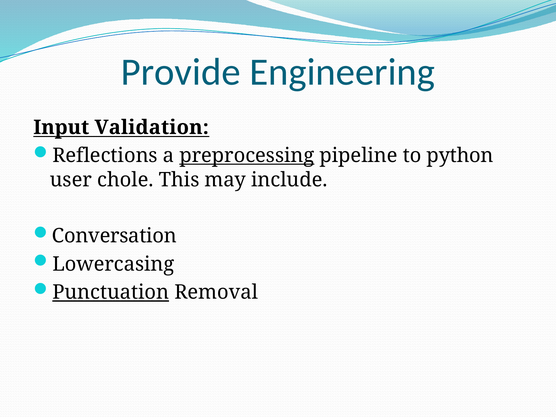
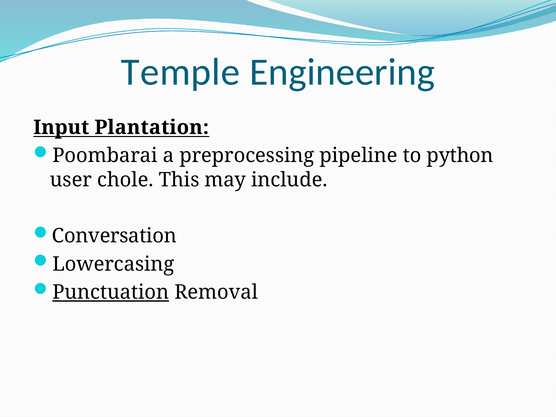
Provide: Provide -> Temple
Validation: Validation -> Plantation
Reflections: Reflections -> Poombarai
preprocessing underline: present -> none
